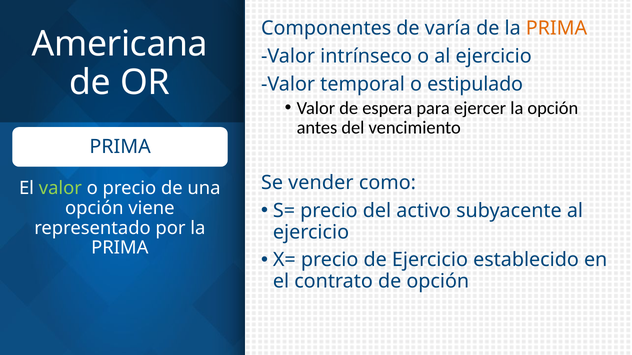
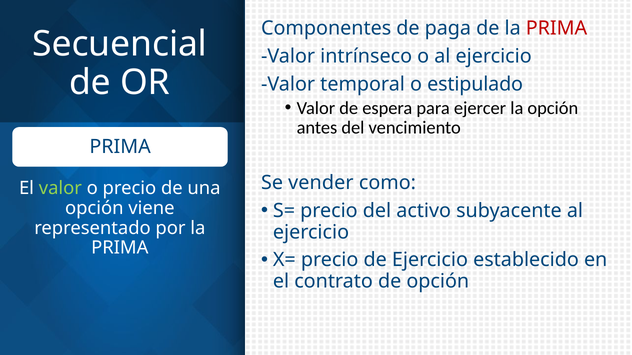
varía: varía -> paga
PRIMA at (556, 28) colour: orange -> red
Americana: Americana -> Secuencial
